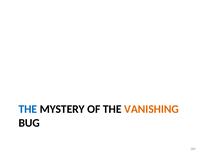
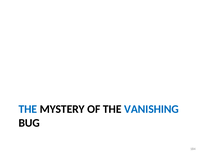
VANISHING colour: orange -> blue
